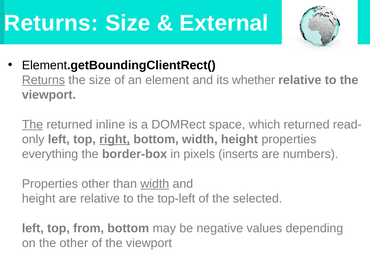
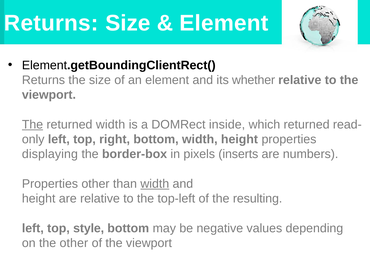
External at (224, 23): External -> Element
Returns at (43, 80) underline: present -> none
returned inline: inline -> width
space: space -> inside
right underline: present -> none
everything: everything -> displaying
selected: selected -> resulting
from: from -> style
